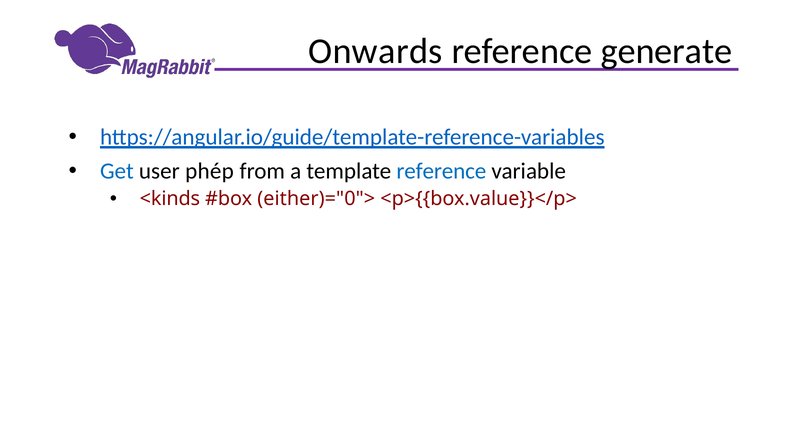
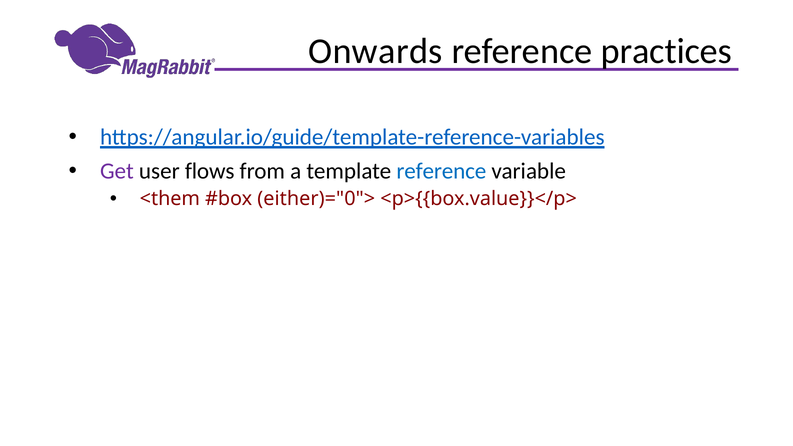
generate: generate -> practices
Get colour: blue -> purple
phép: phép -> flows
<kinds: <kinds -> <them
